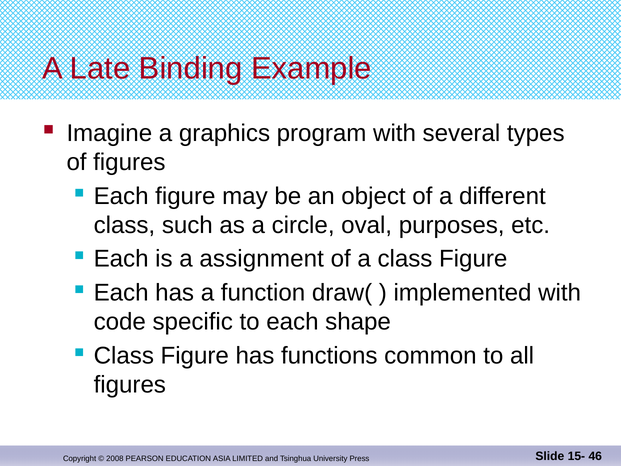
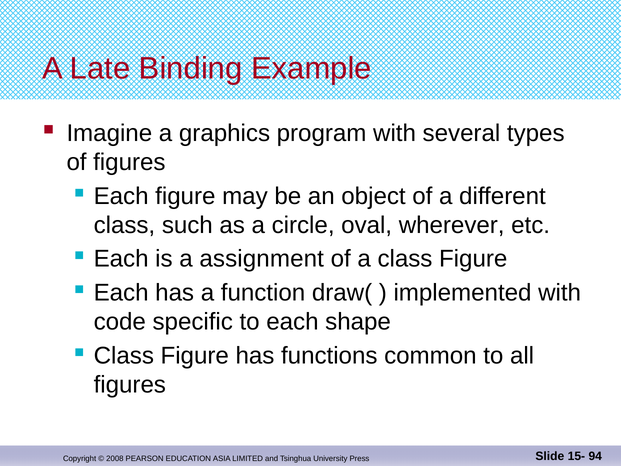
purposes: purposes -> wherever
46: 46 -> 94
